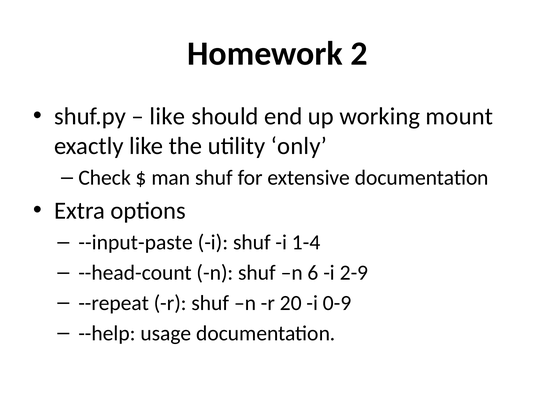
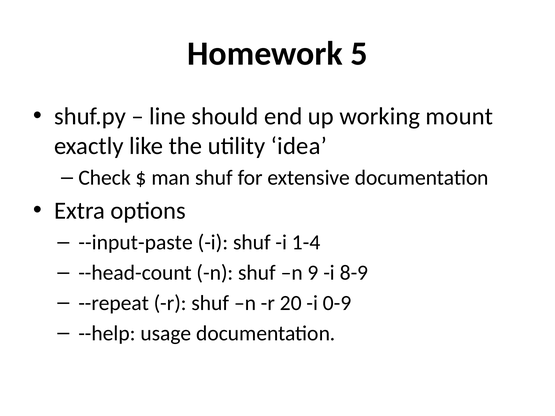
2: 2 -> 5
like at (167, 116): like -> line
only: only -> idea
6: 6 -> 9
2-9: 2-9 -> 8-9
